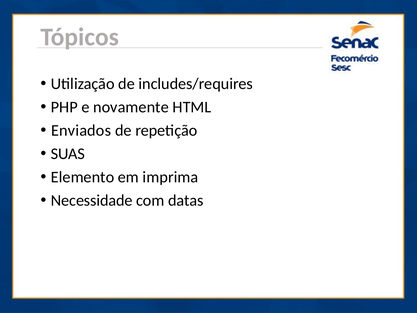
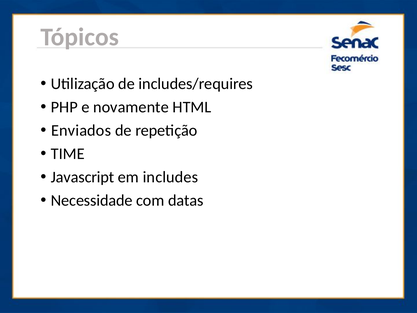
SUAS: SUAS -> TIME
Elemento: Elemento -> Javascript
imprima: imprima -> includes
